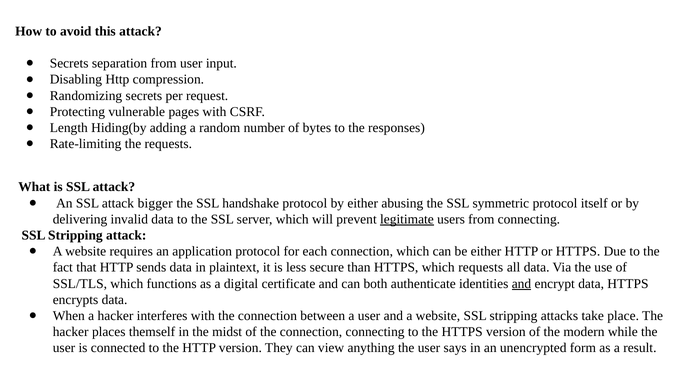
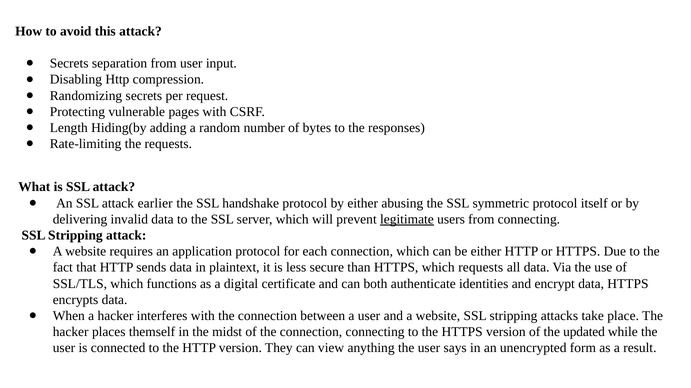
bigger: bigger -> earlier
and at (521, 284) underline: present -> none
modern: modern -> updated
